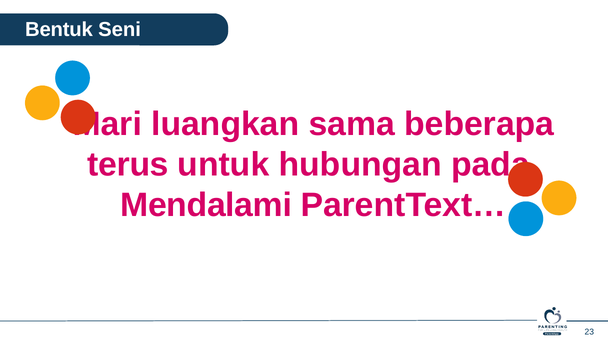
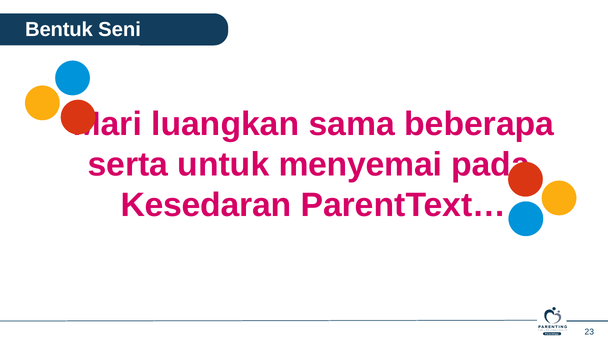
terus: terus -> serta
hubungan: hubungan -> menyemai
Mendalami: Mendalami -> Kesedaran
